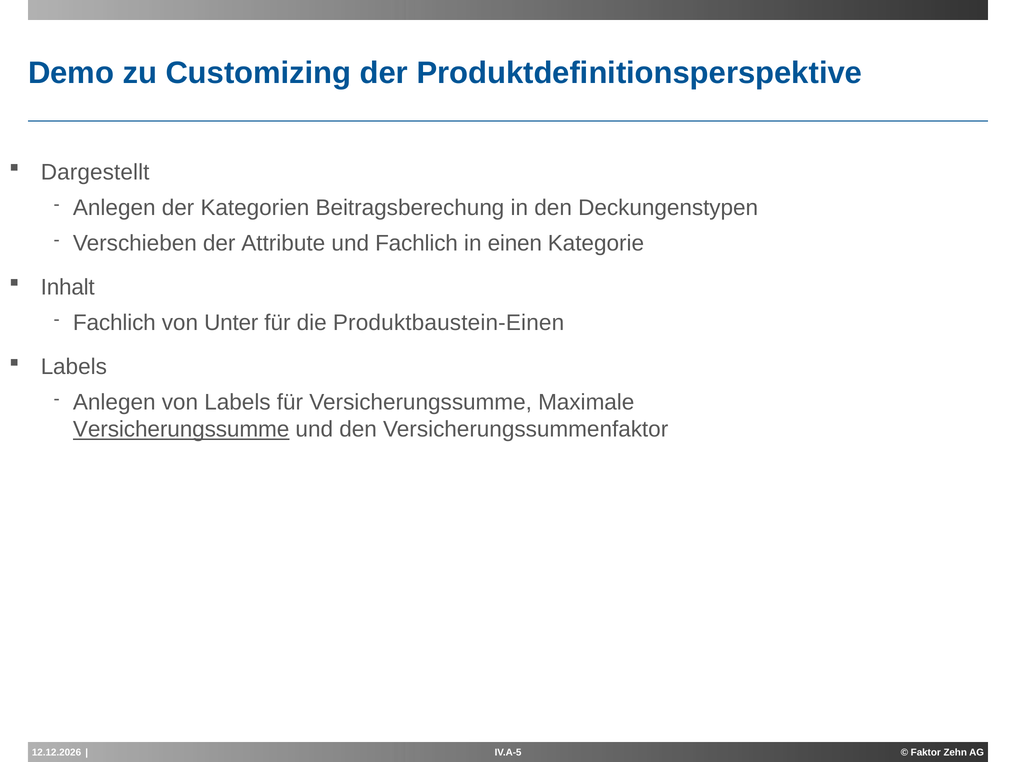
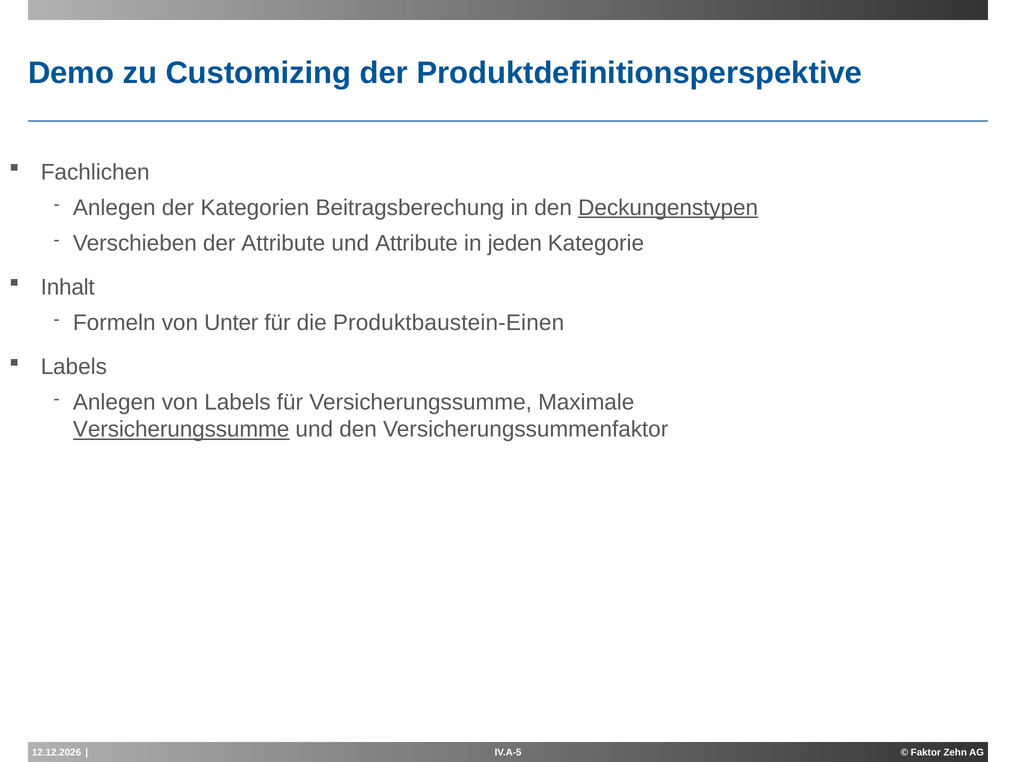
Dargestellt: Dargestellt -> Fachlichen
Deckungenstypen underline: none -> present
und Fachlich: Fachlich -> Attribute
einen: einen -> jeden
Fachlich at (114, 323): Fachlich -> Formeln
